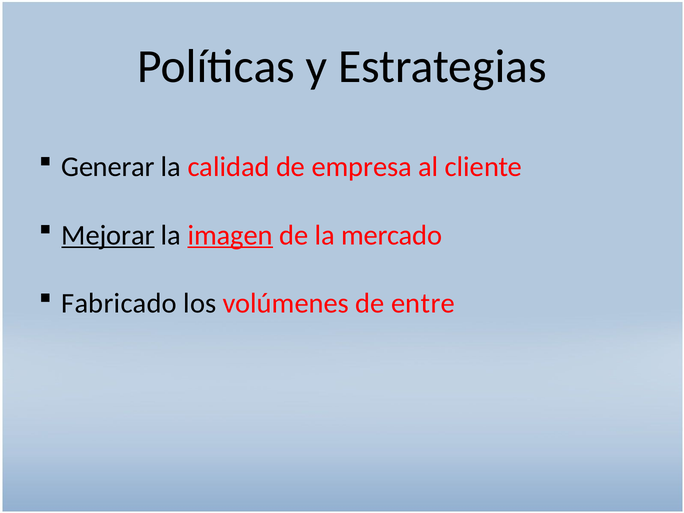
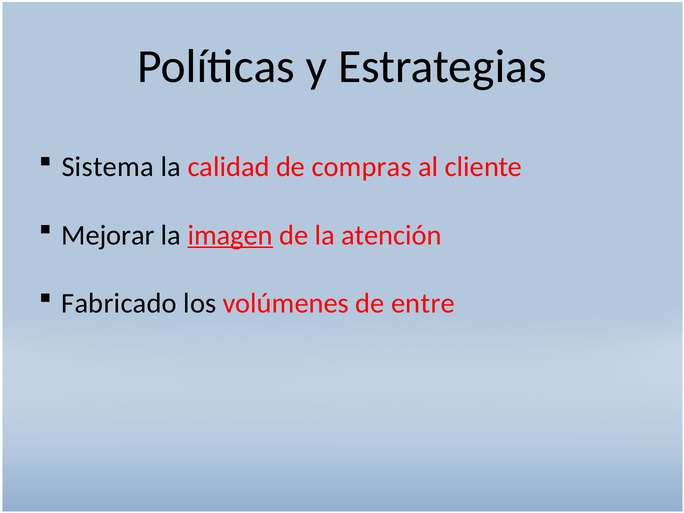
Generar: Generar -> Sistema
empresa: empresa -> compras
Mejorar underline: present -> none
mercado: mercado -> atención
